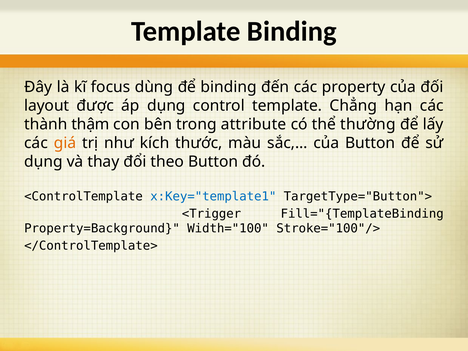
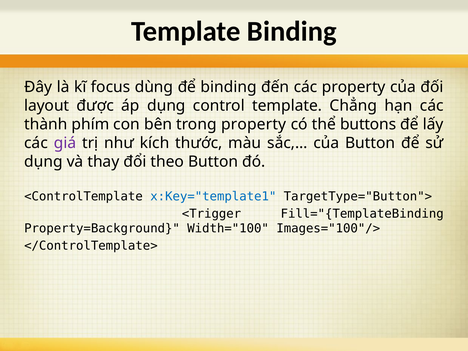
thậm: thậm -> phím
trong attribute: attribute -> property
thường: thường -> buttons
giá colour: orange -> purple
Stroke="100"/>: Stroke="100"/> -> Images="100"/>
